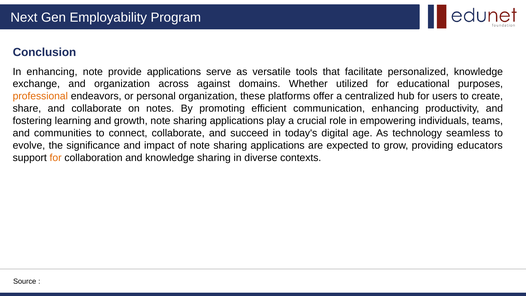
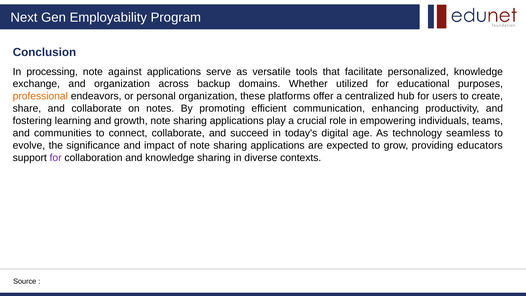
In enhancing: enhancing -> processing
provide: provide -> against
against: against -> backup
for at (56, 158) colour: orange -> purple
